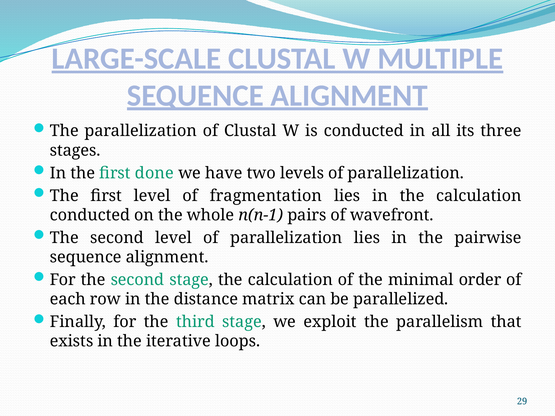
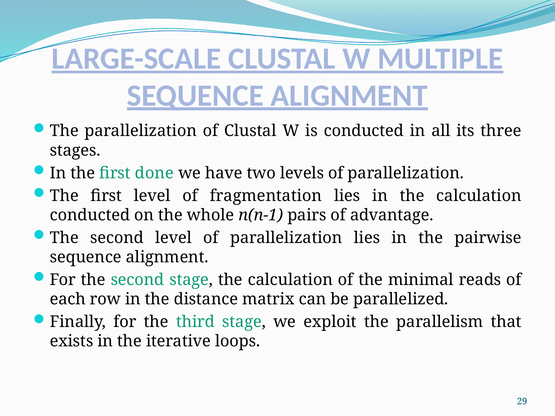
wavefront: wavefront -> advantage
order: order -> reads
